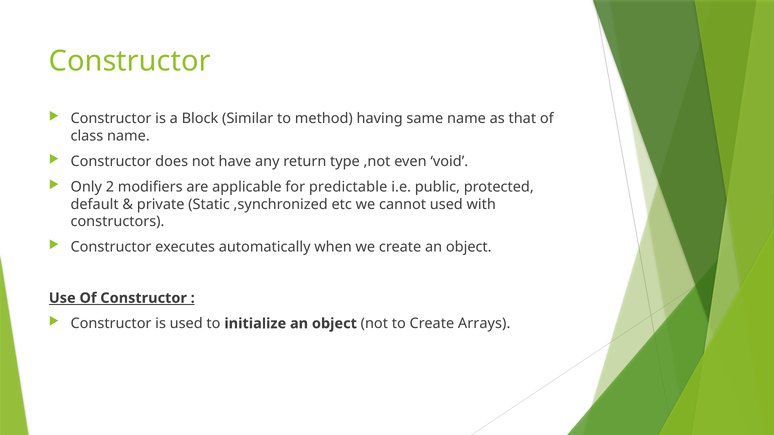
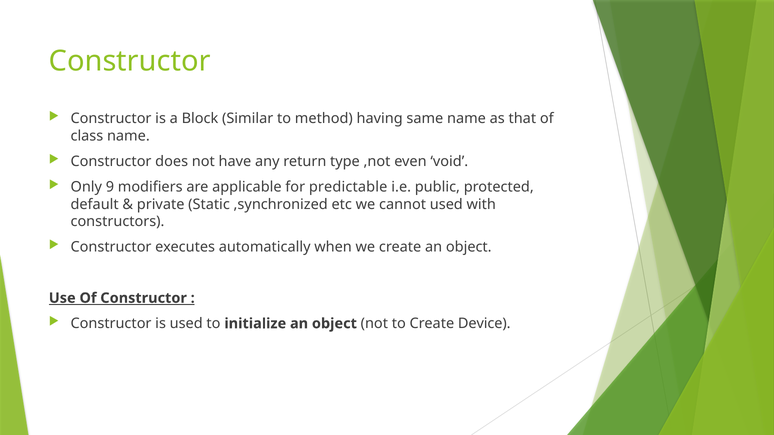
2: 2 -> 9
Arrays: Arrays -> Device
